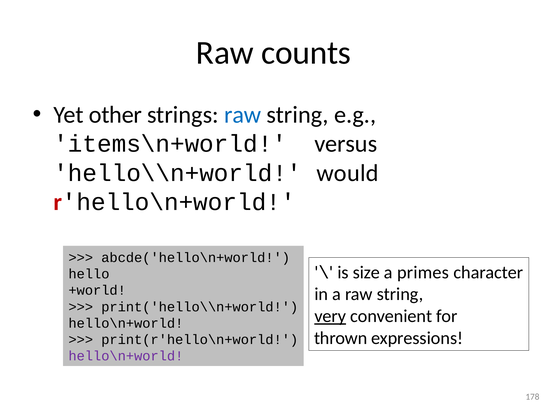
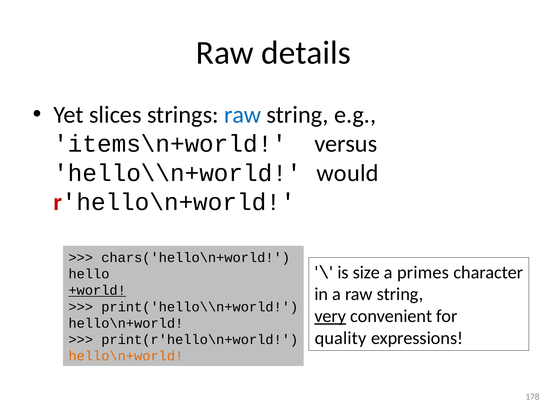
counts: counts -> details
other: other -> slices
abcde('hello\n+world: abcde('hello\n+world -> chars('hello\n+world
+world underline: none -> present
thrown: thrown -> quality
hello\n+world at (126, 356) colour: purple -> orange
